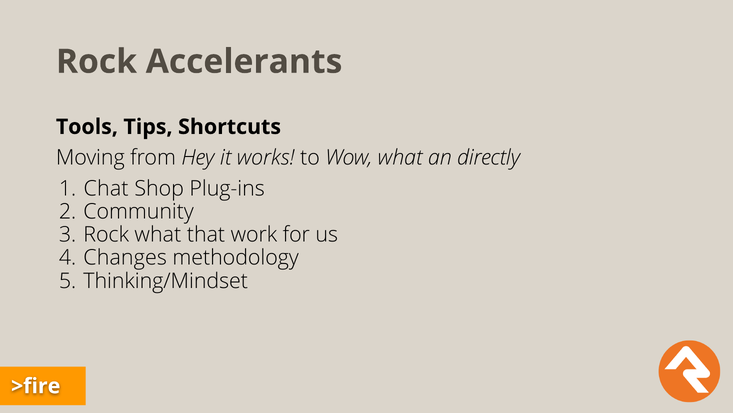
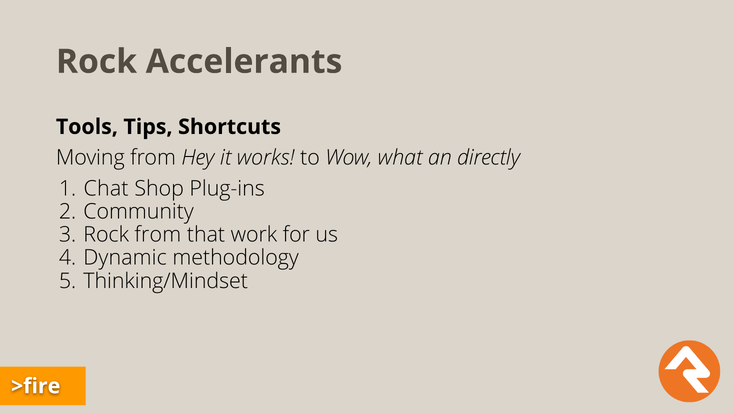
Rock what: what -> from
Changes: Changes -> Dynamic
